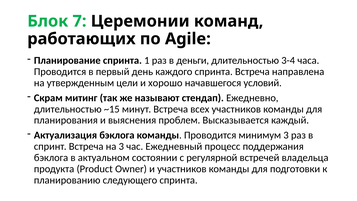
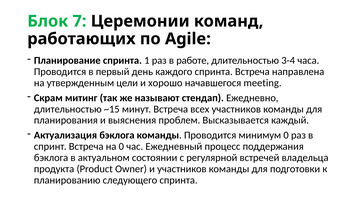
деньги: деньги -> работе
условий: условий -> meeting
минимум 3: 3 -> 0
на 3: 3 -> 0
